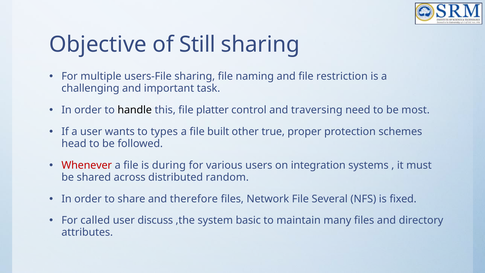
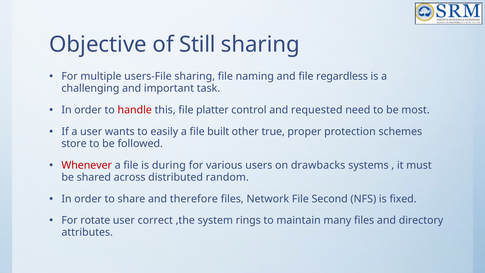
restriction: restriction -> regardless
handle colour: black -> red
traversing: traversing -> requested
types: types -> easily
head: head -> store
integration: integration -> drawbacks
Several: Several -> Second
called: called -> rotate
discuss: discuss -> correct
basic: basic -> rings
